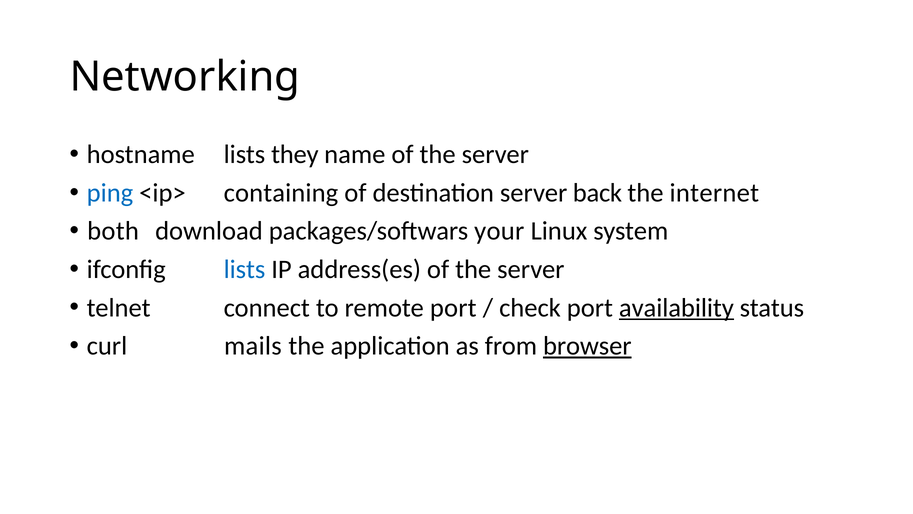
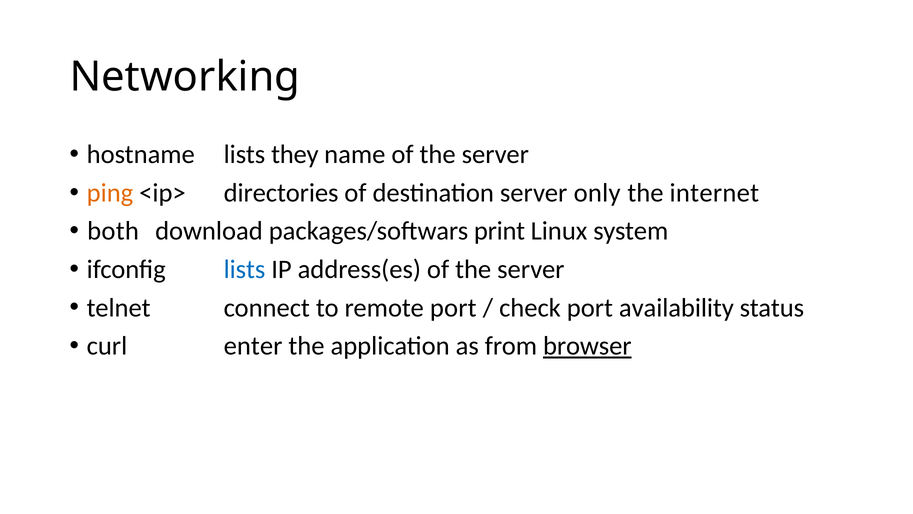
ping colour: blue -> orange
containing: containing -> directories
back: back -> only
your: your -> print
availability underline: present -> none
mails: mails -> enter
